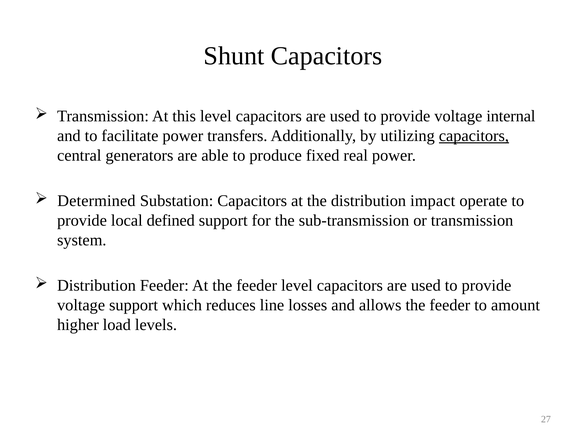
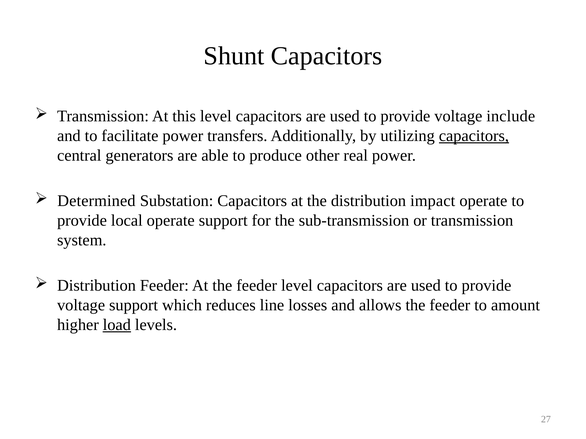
internal: internal -> include
fixed: fixed -> other
local defined: defined -> operate
load underline: none -> present
